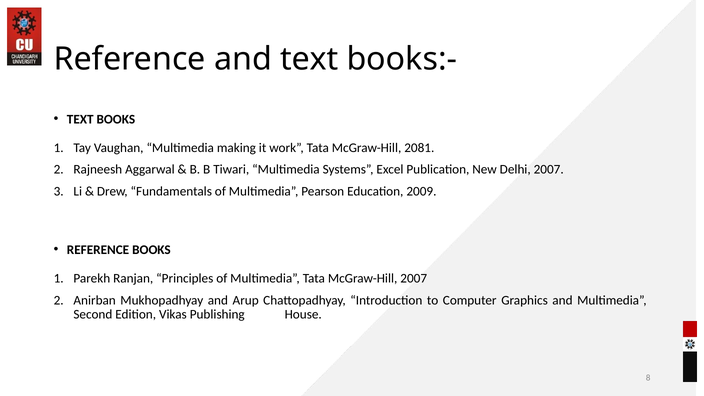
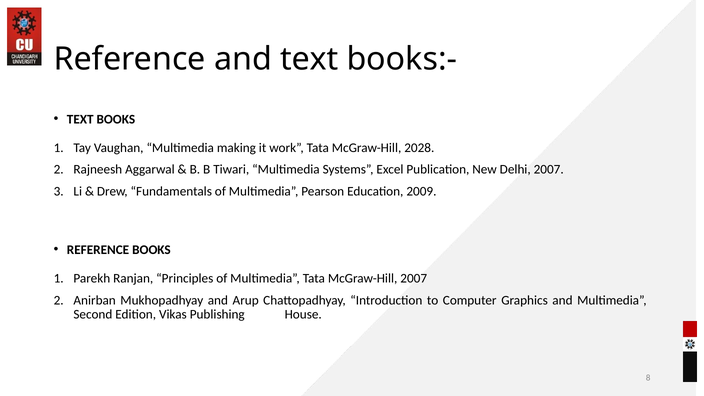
2081: 2081 -> 2028
